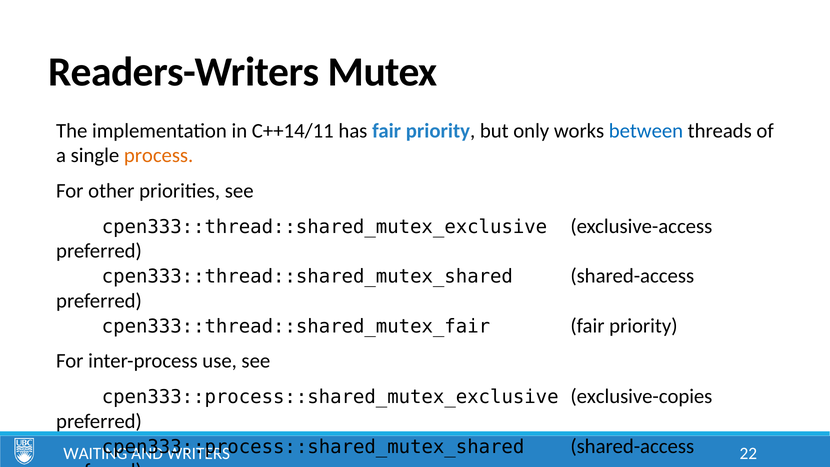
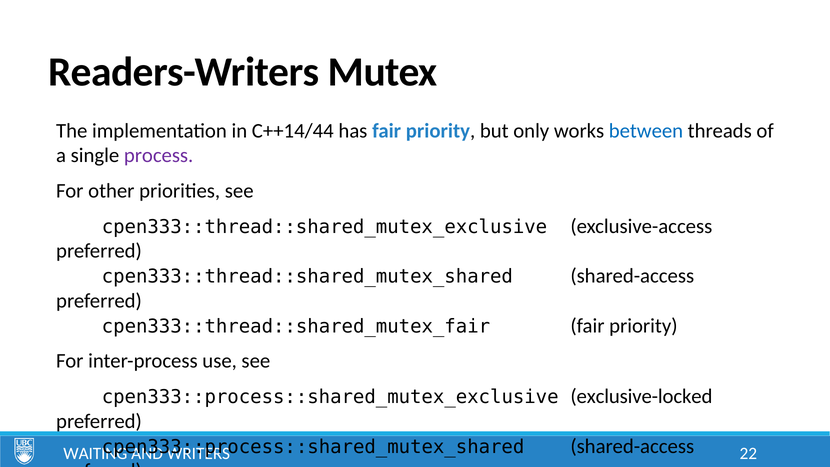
C++14/11: C++14/11 -> C++14/44
process colour: orange -> purple
exclusive-copies: exclusive-copies -> exclusive-locked
